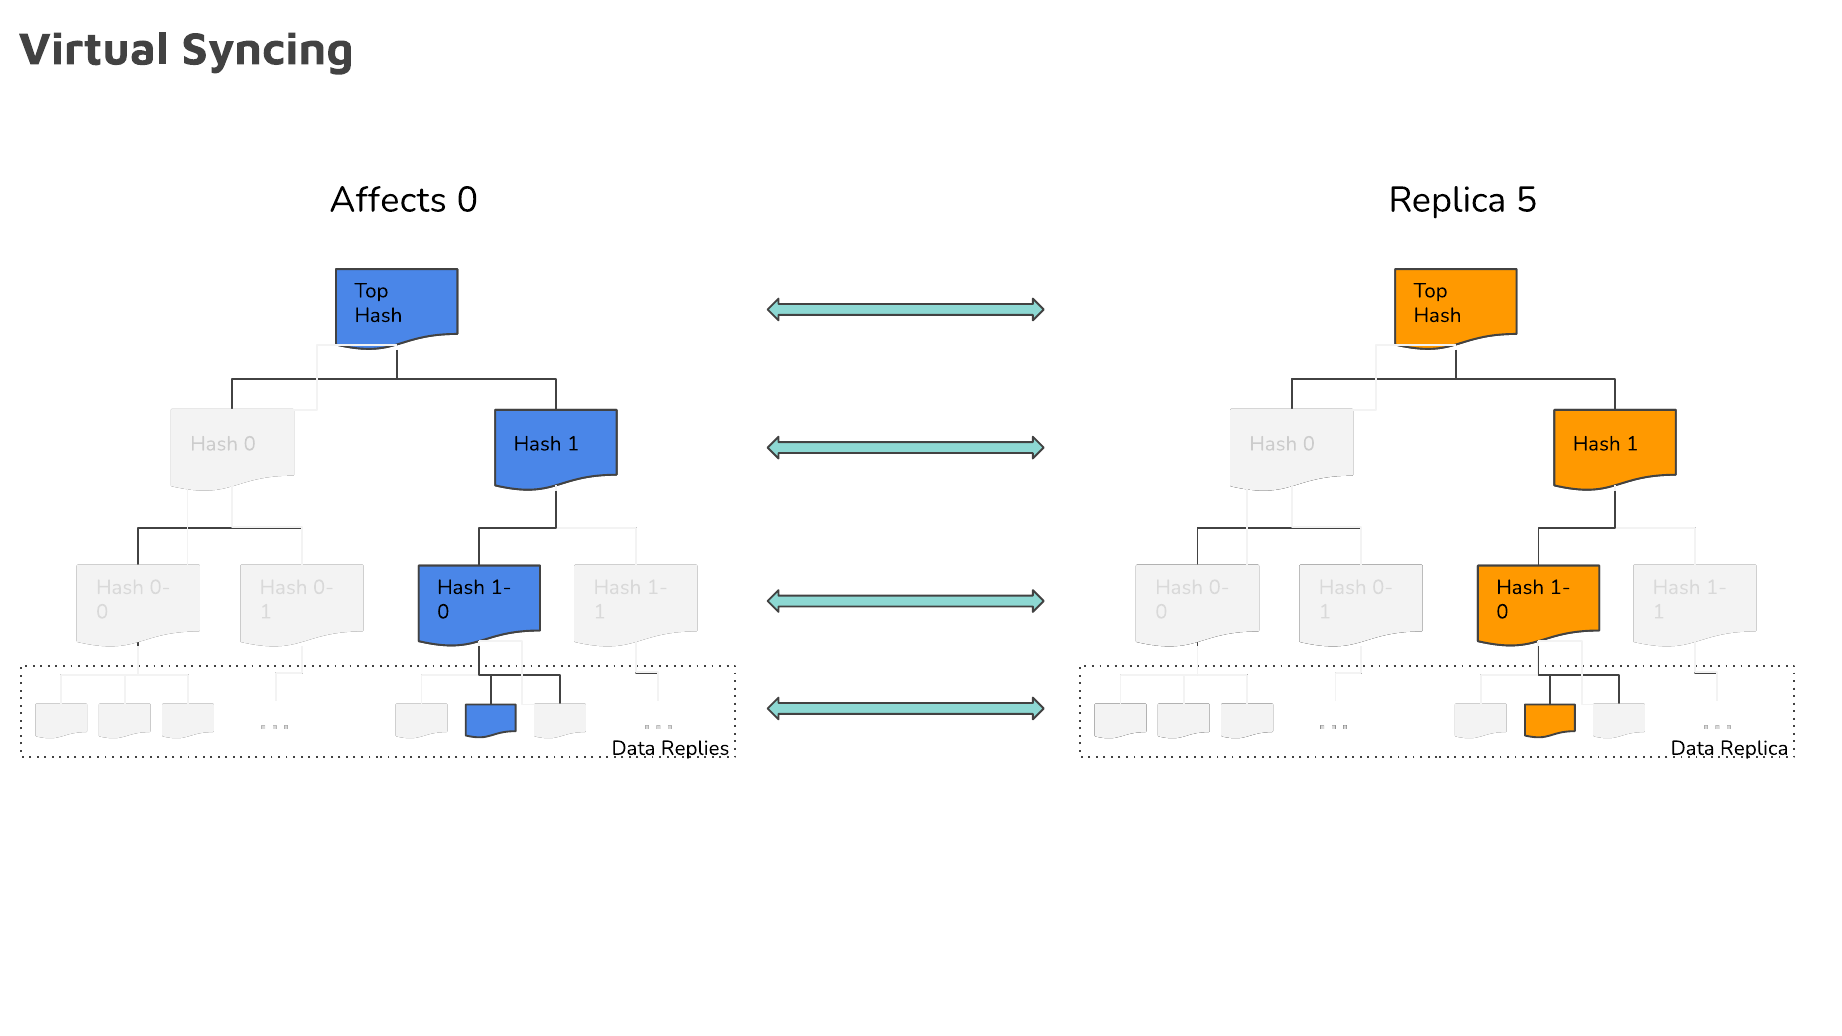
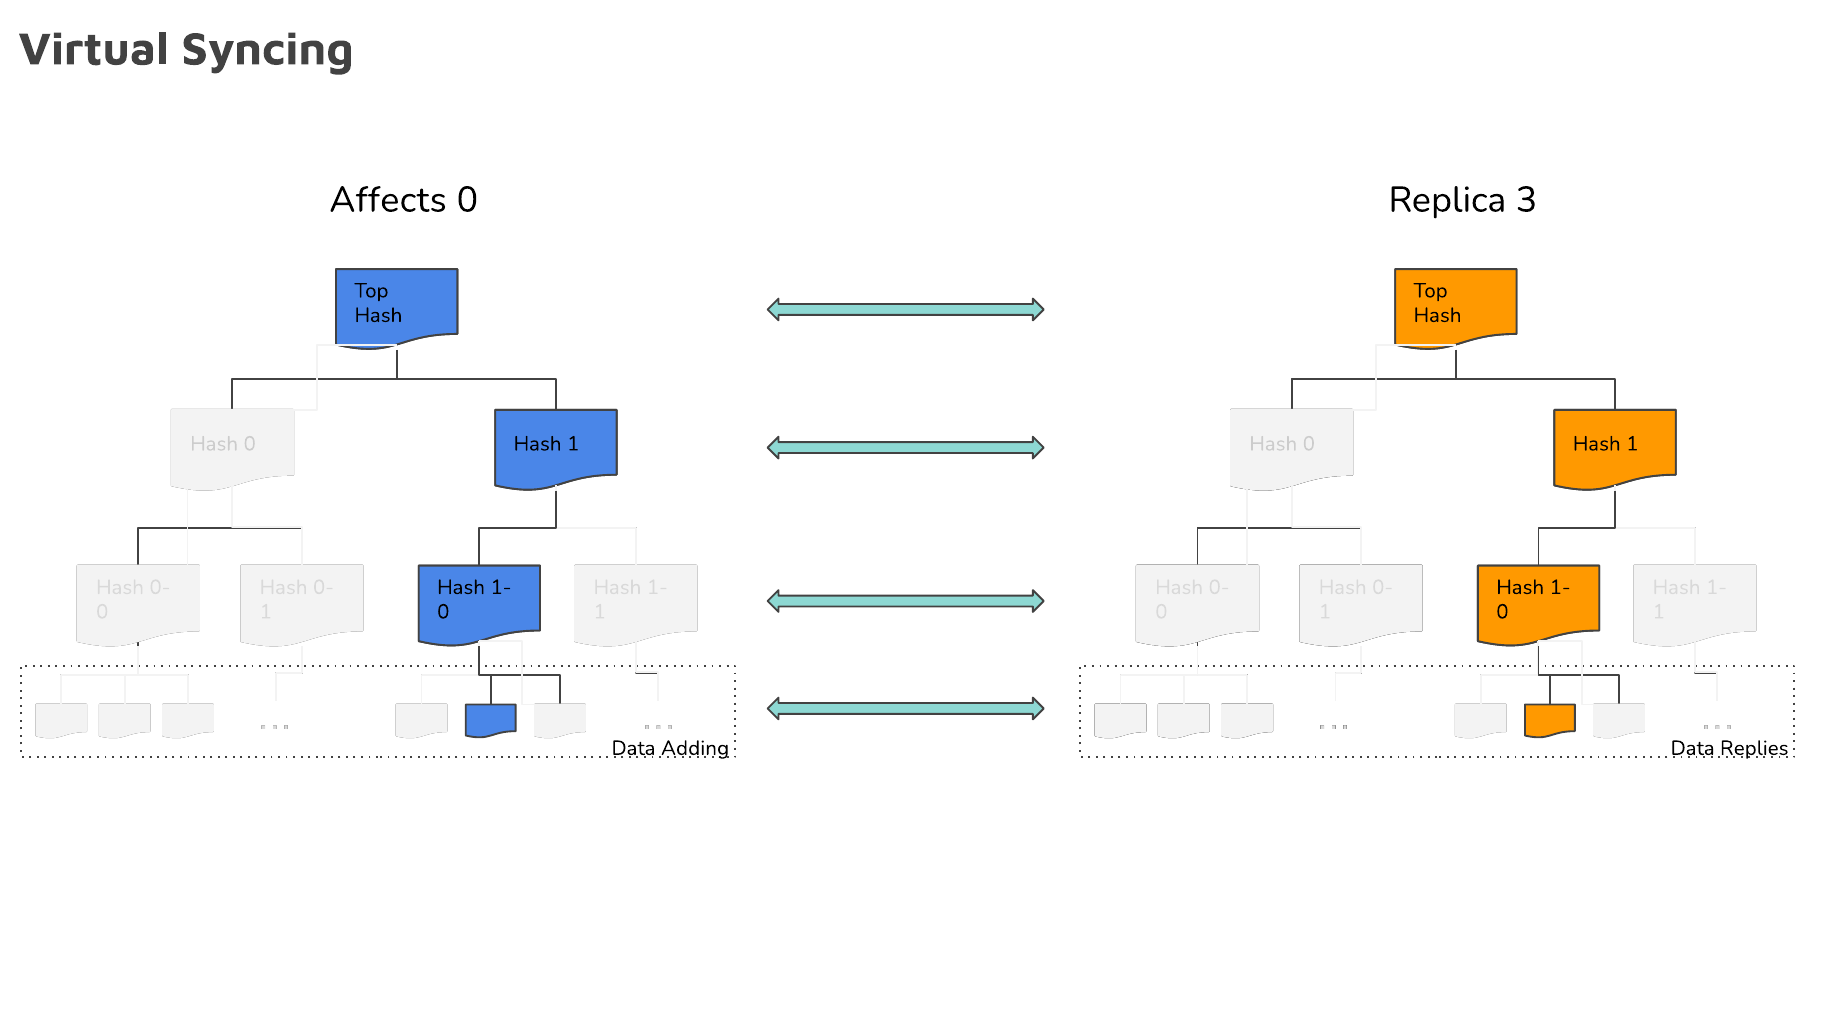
5: 5 -> 3
Replies: Replies -> Adding
Data Replica: Replica -> Replies
